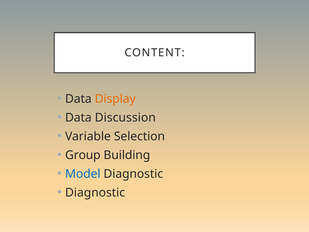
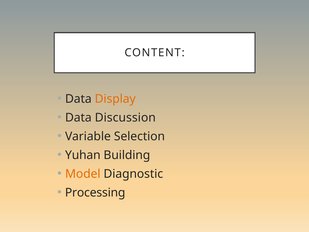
Group: Group -> Yuhan
Model colour: blue -> orange
Diagnostic at (95, 192): Diagnostic -> Processing
